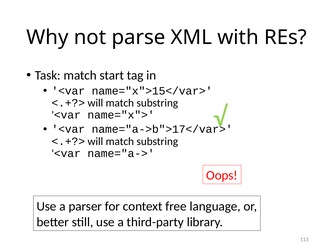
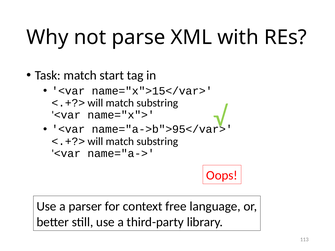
name="a->b">17</var>: name="a->b">17</var> -> name="a->b">95</var>
